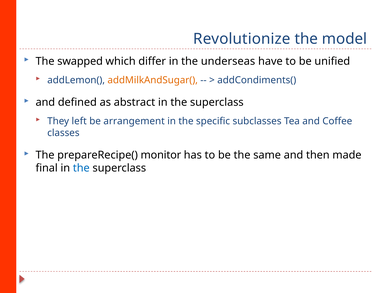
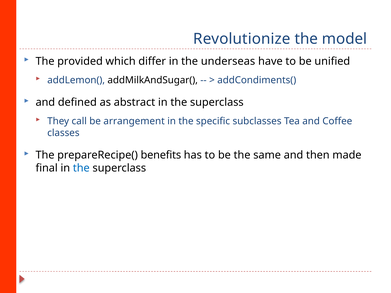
swapped: swapped -> provided
addMilkAndSugar( colour: orange -> black
left: left -> call
monitor: monitor -> benefits
